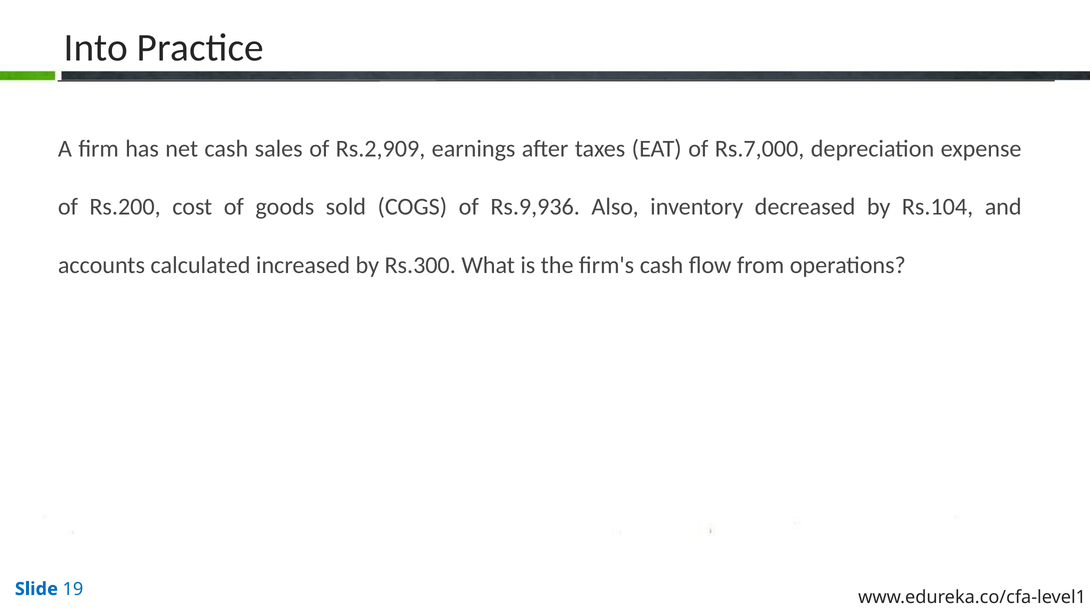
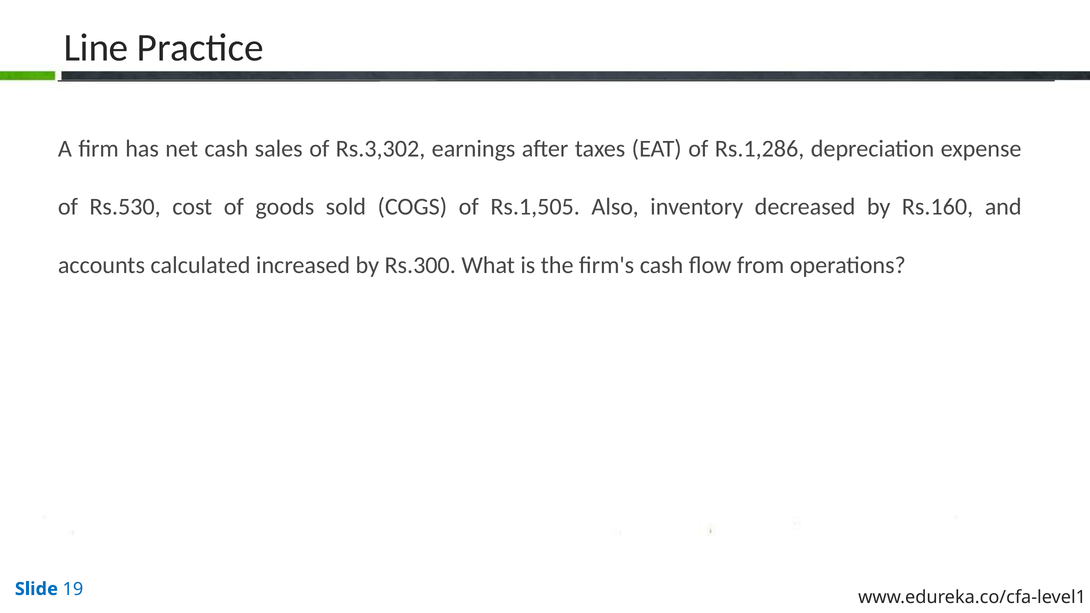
Into: Into -> Line
Rs.2,909: Rs.2,909 -> Rs.3,302
Rs.7,000: Rs.7,000 -> Rs.1,286
Rs.200: Rs.200 -> Rs.530
Rs.9,936: Rs.9,936 -> Rs.1,505
Rs.104: Rs.104 -> Rs.160
